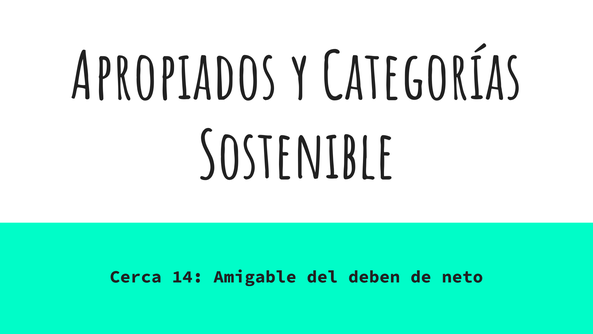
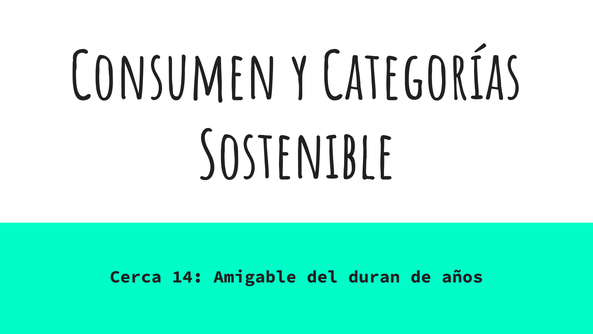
Apropiados: Apropiados -> Consumen
deben: deben -> duran
neto: neto -> años
